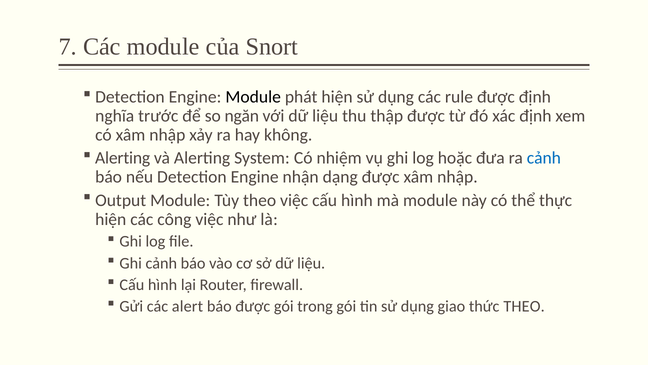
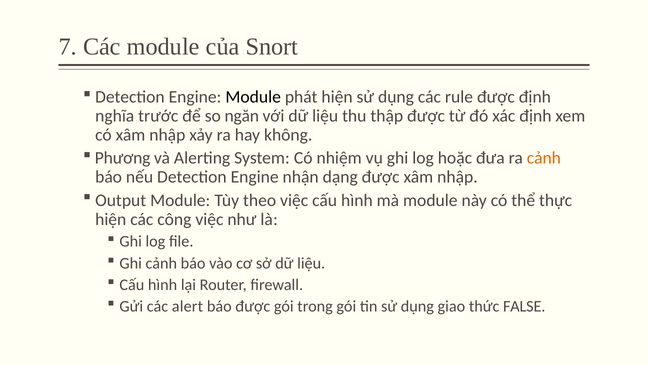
Alerting at (123, 158): Alerting -> Phương
cảnh at (544, 158) colour: blue -> orange
thức THEO: THEO -> FALSE
